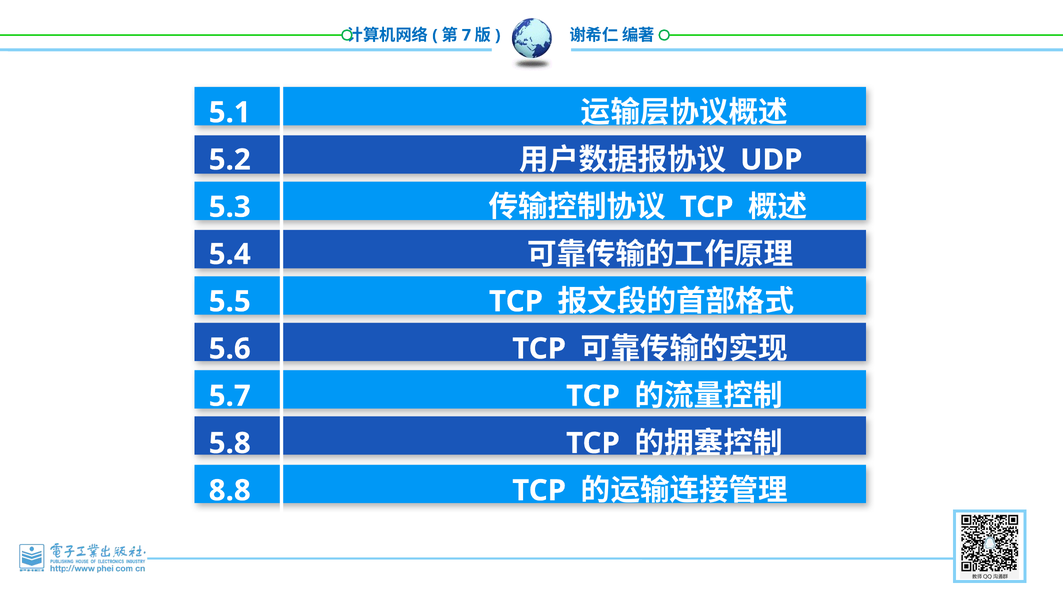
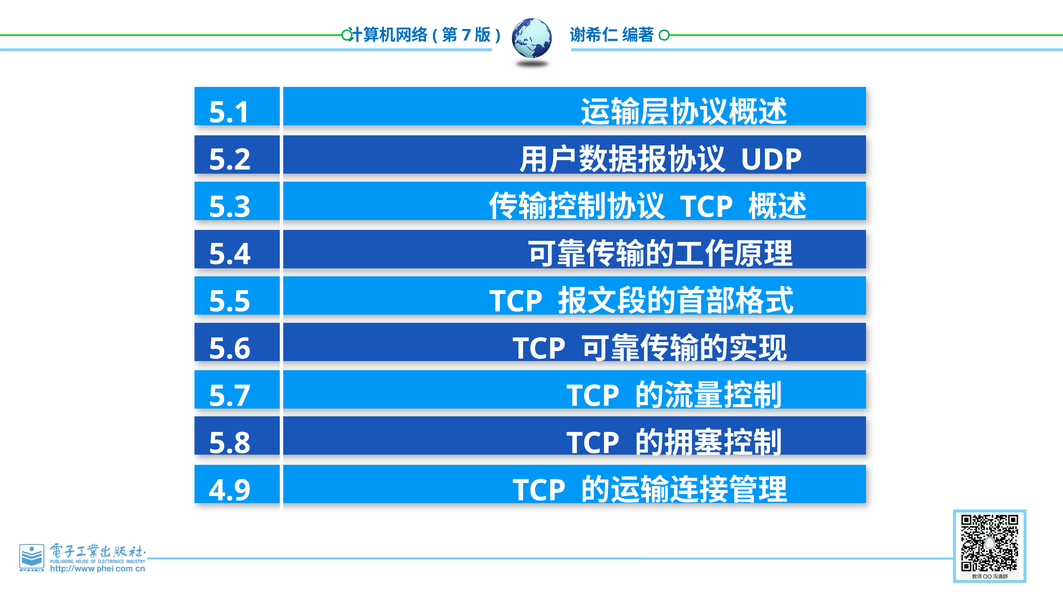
8.8: 8.8 -> 4.9
